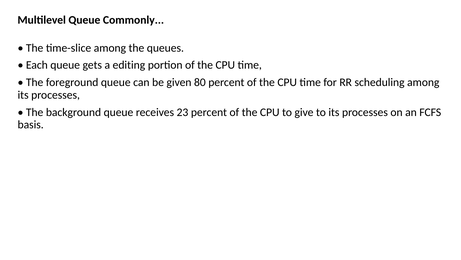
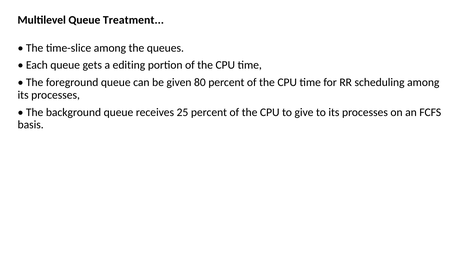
Commonly: Commonly -> Treatment
23: 23 -> 25
